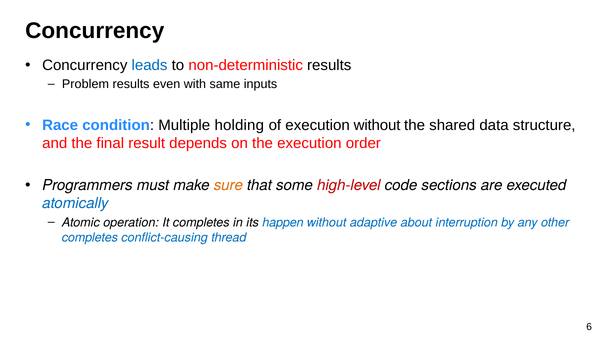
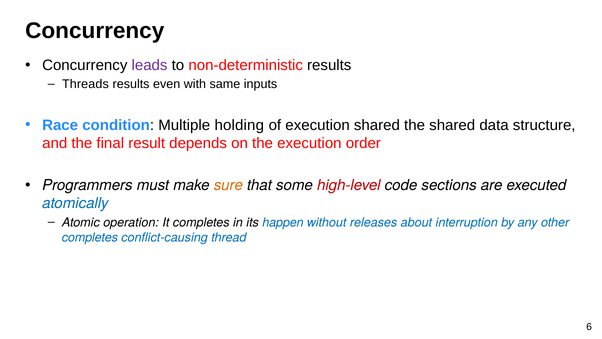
leads colour: blue -> purple
Problem: Problem -> Threads
execution without: without -> shared
adaptive: adaptive -> releases
